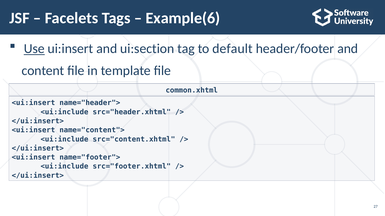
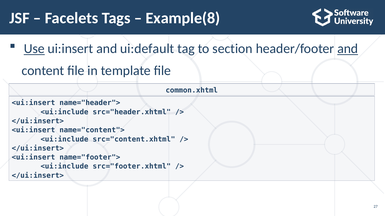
Example(6: Example(6 -> Example(8
ui:section: ui:section -> ui:default
default: default -> section
and at (348, 49) underline: none -> present
